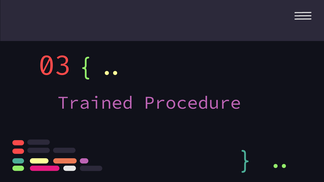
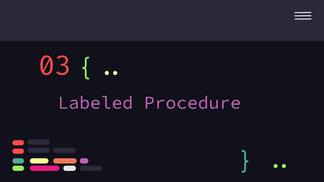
Trained: Trained -> Labeled
